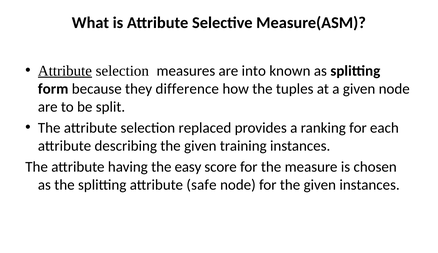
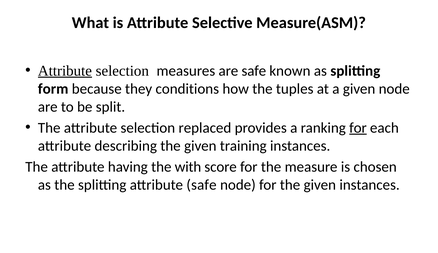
are into: into -> safe
difference: difference -> conditions
for at (358, 128) underline: none -> present
easy: easy -> with
